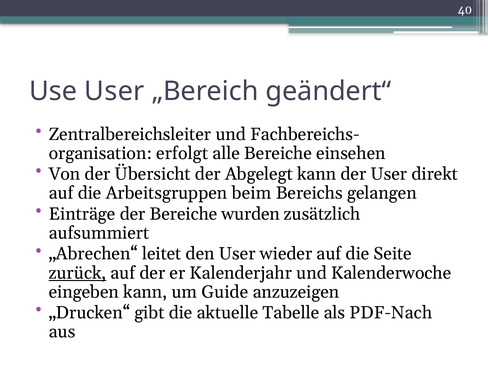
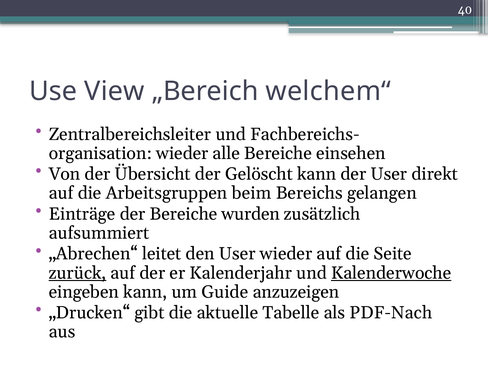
Use User: User -> View
geändert“: geändert“ -> welchem“
erfolgt at (182, 153): erfolgt -> wieder
Abgelegt: Abgelegt -> Gelöscht
Kalenderwoche underline: none -> present
